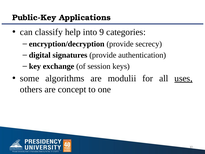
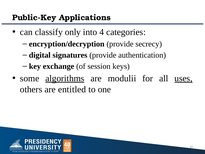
help: help -> only
9: 9 -> 4
algorithms underline: none -> present
concept: concept -> entitled
